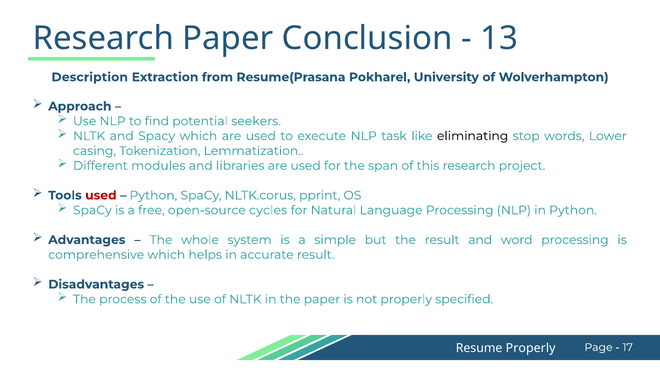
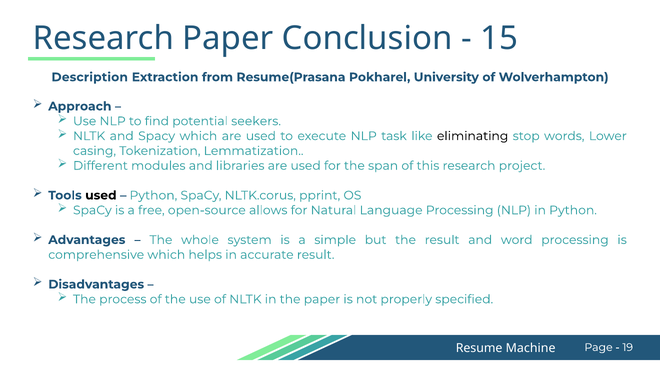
13: 13 -> 15
used at (101, 195) colour: red -> black
cycles: cycles -> allows
Resume Properly: Properly -> Machine
17: 17 -> 19
